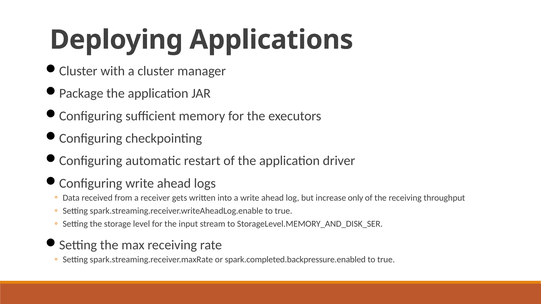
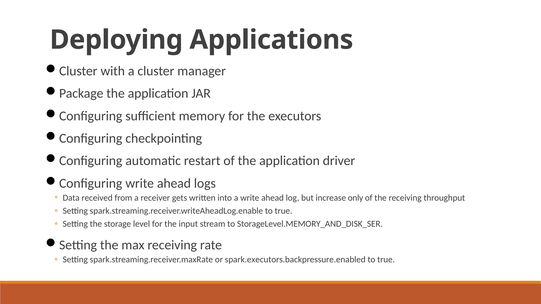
spark.completed.backpressure.enabled: spark.completed.backpressure.enabled -> spark.executors.backpressure.enabled
